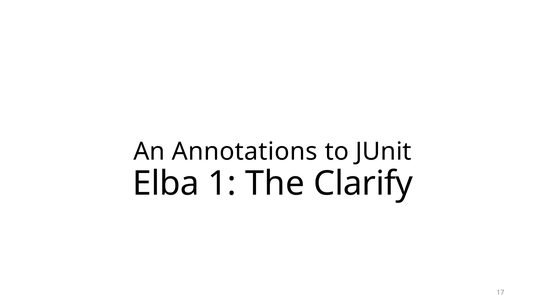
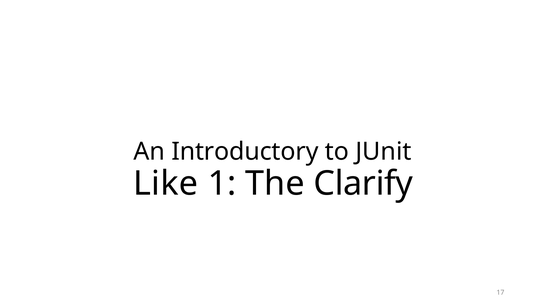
Annotations: Annotations -> Introductory
Elba: Elba -> Like
